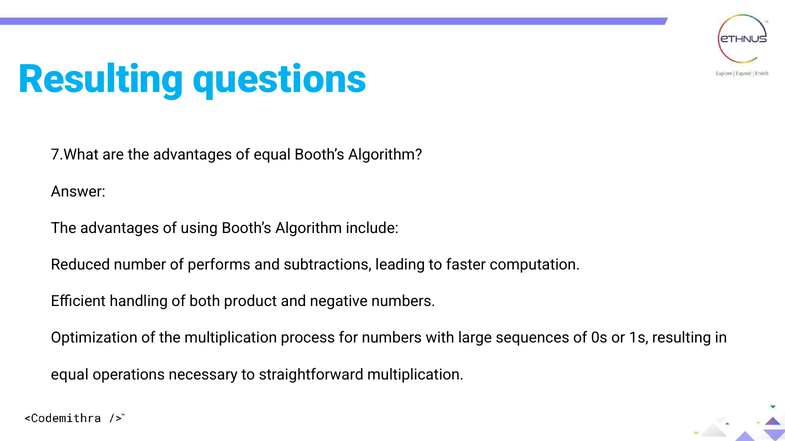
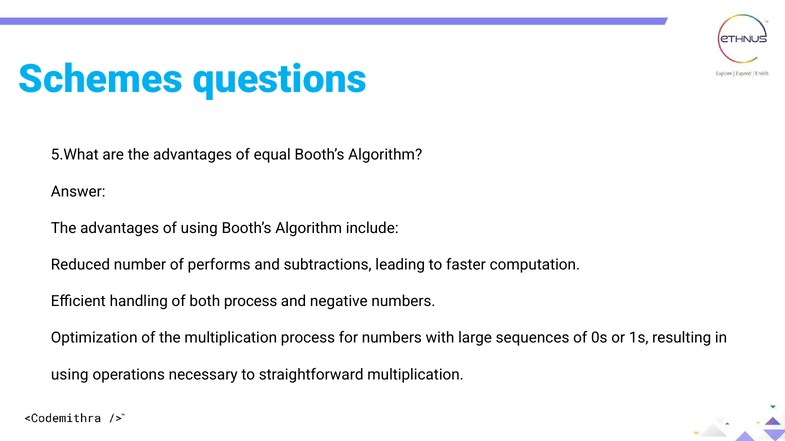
Resulting at (101, 79): Resulting -> Schemes
7.What: 7.What -> 5.What
both product: product -> process
equal at (70, 375): equal -> using
